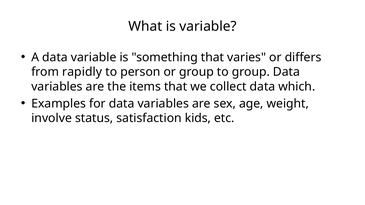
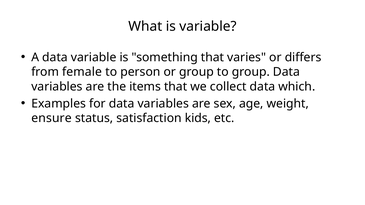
rapidly: rapidly -> female
involve: involve -> ensure
